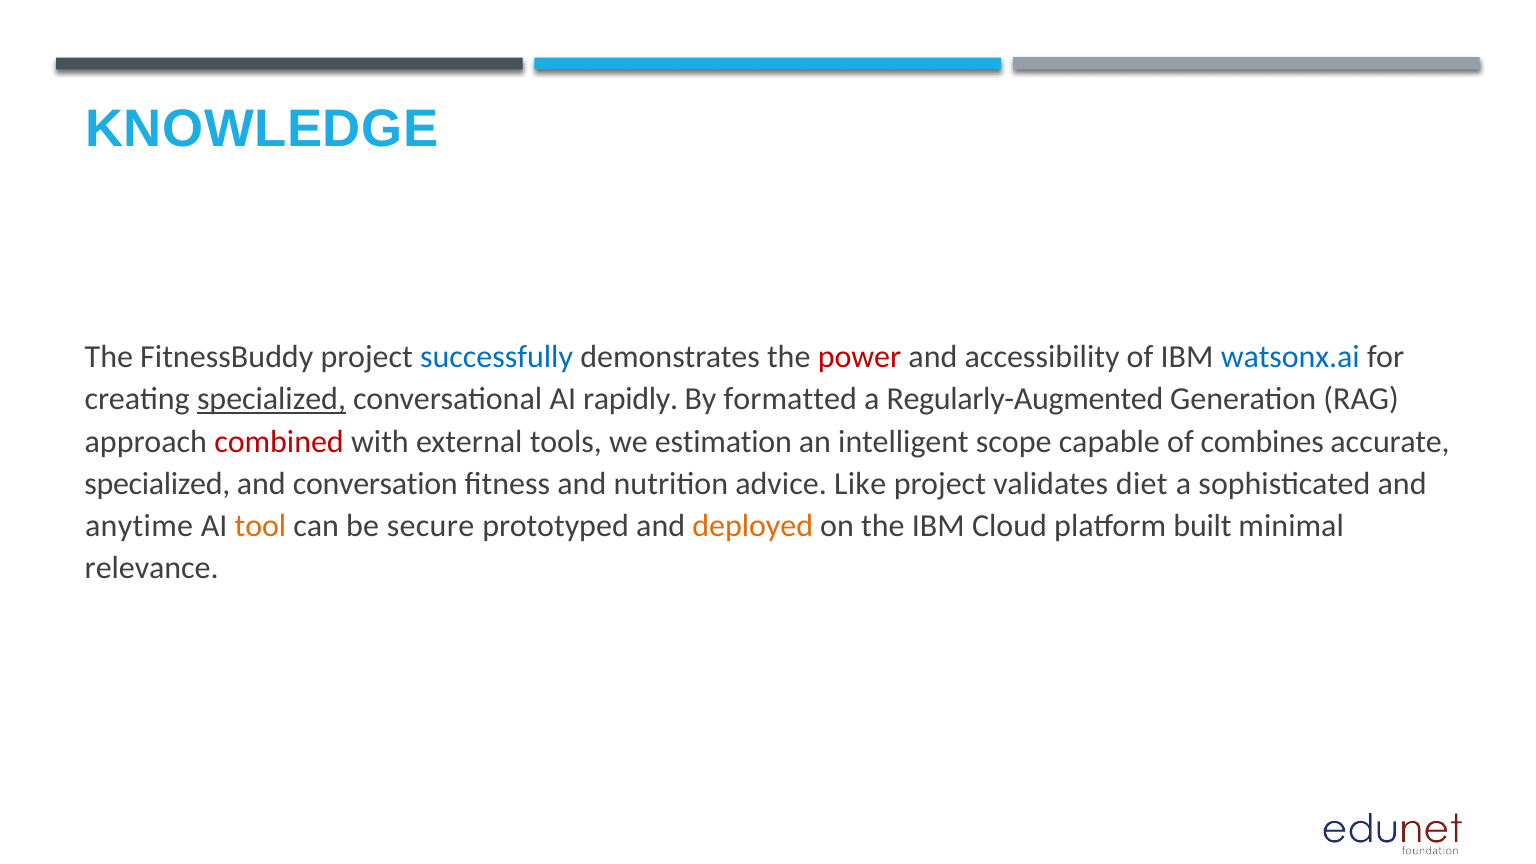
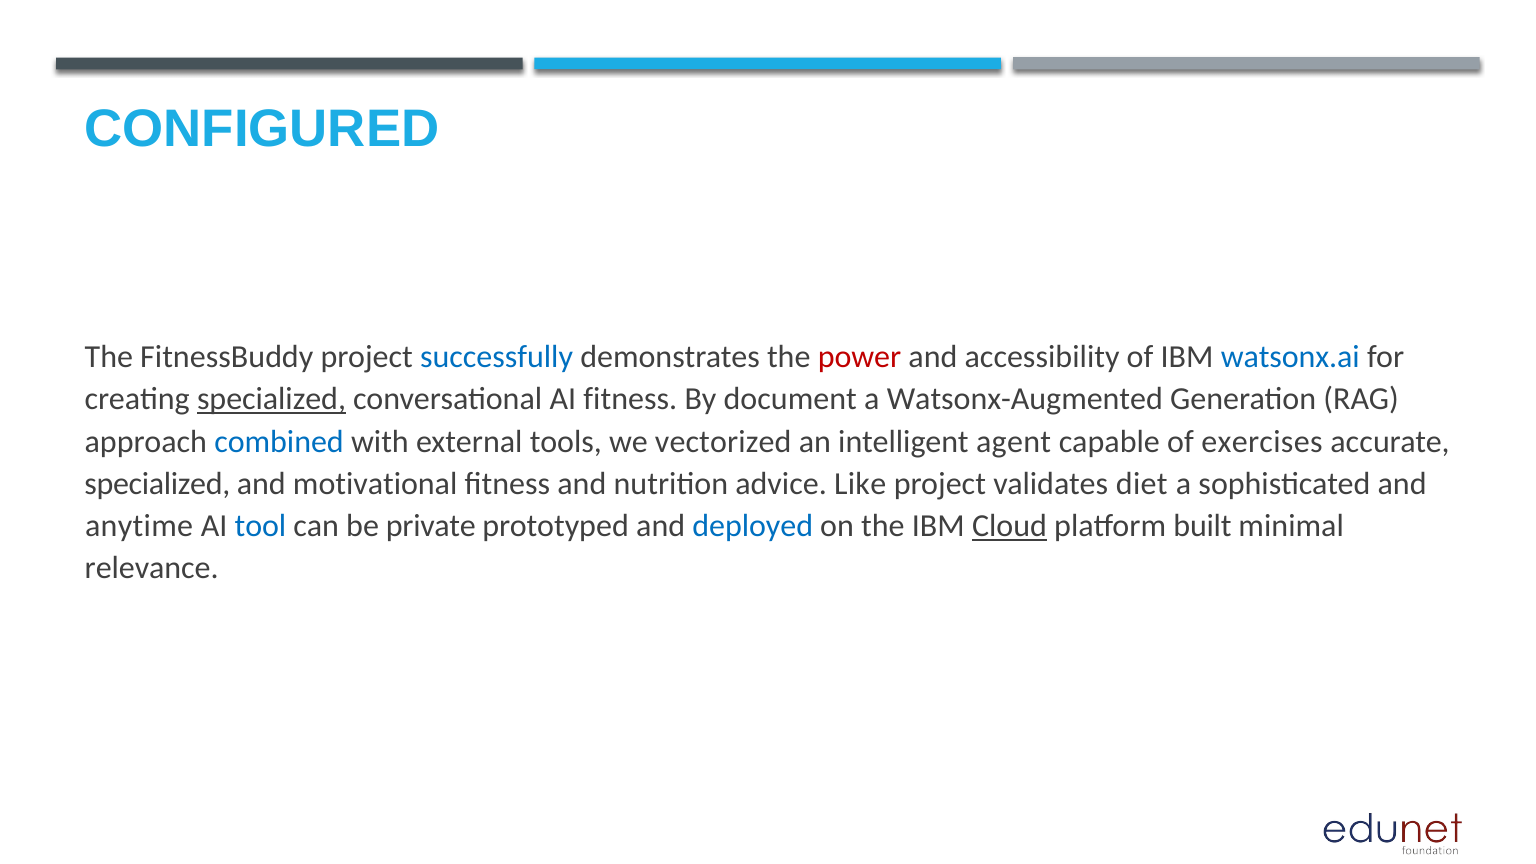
KNOWLEDGE: KNOWLEDGE -> CONFIGURED
AI rapidly: rapidly -> fitness
formatted: formatted -> document
Regularly-Augmented: Regularly-Augmented -> Watsonx-Augmented
combined colour: red -> blue
estimation: estimation -> vectorized
scope: scope -> agent
combines: combines -> exercises
conversation: conversation -> motivational
tool colour: orange -> blue
secure: secure -> private
deployed colour: orange -> blue
Cloud underline: none -> present
